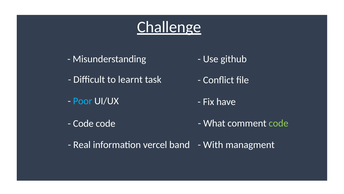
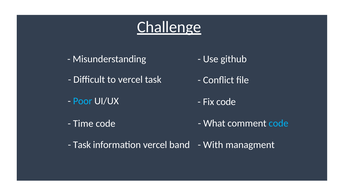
to learnt: learnt -> vercel
Fix have: have -> code
code at (279, 123) colour: light green -> light blue
Code at (83, 123): Code -> Time
Real at (82, 144): Real -> Task
